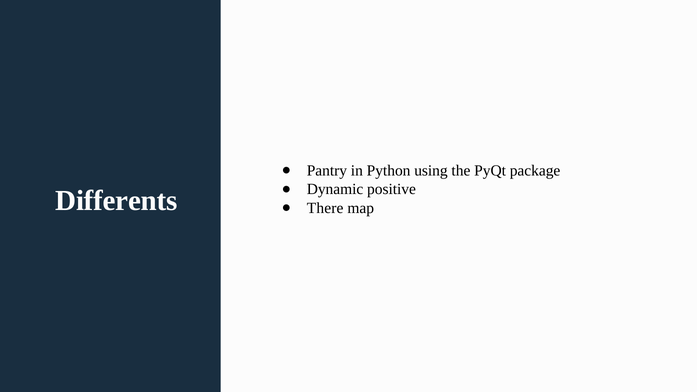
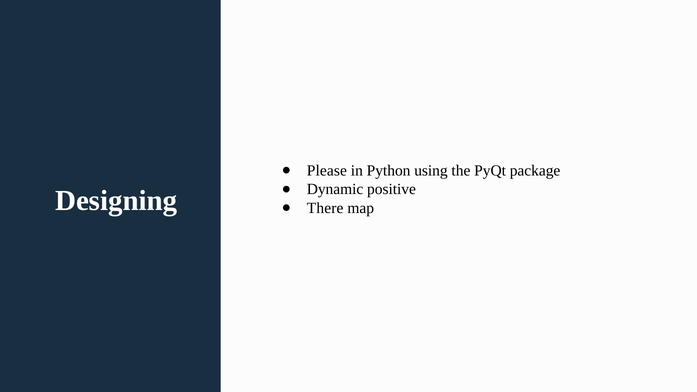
Pantry: Pantry -> Please
Differents: Differents -> Designing
